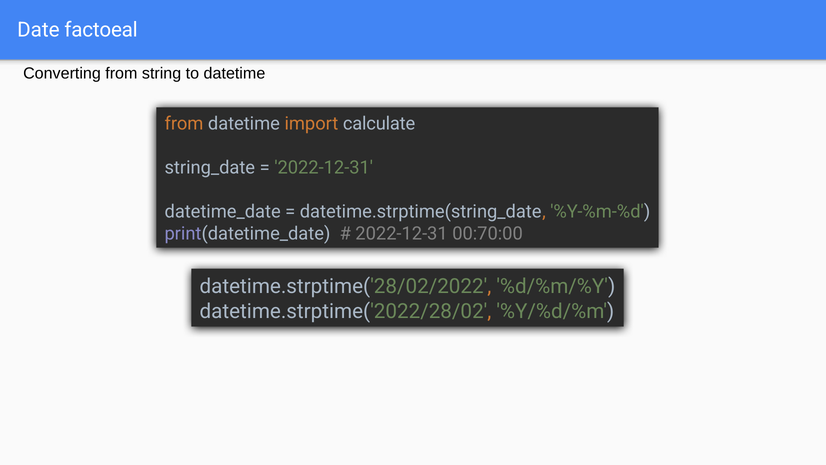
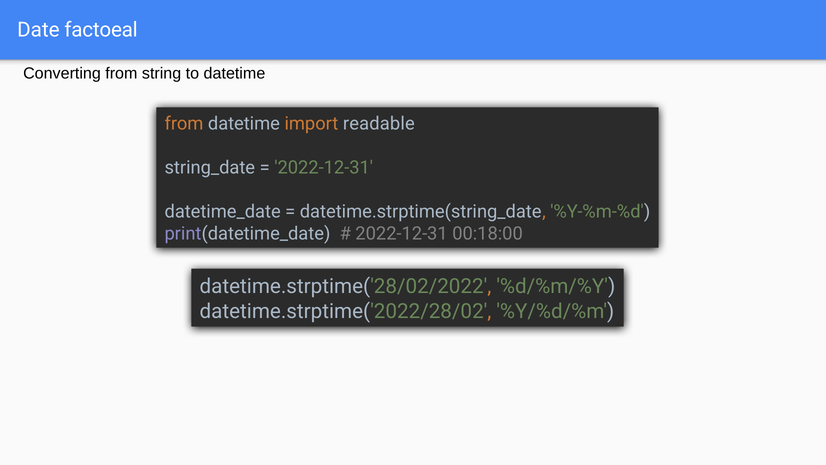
calculate: calculate -> readable
00:70:00: 00:70:00 -> 00:18:00
